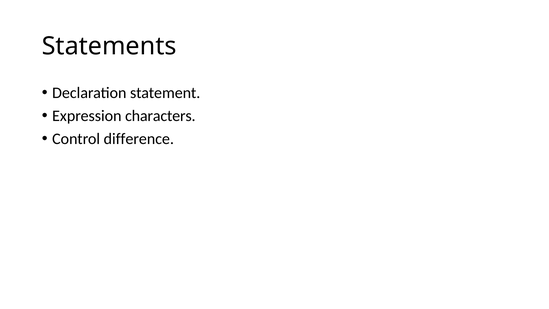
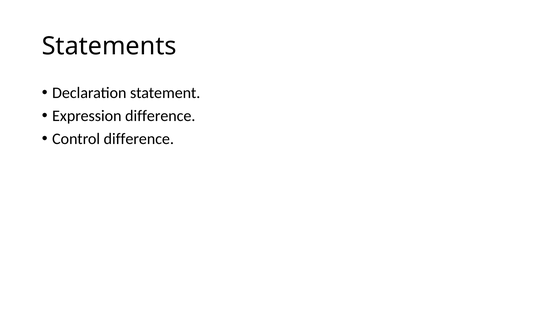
Expression characters: characters -> difference
